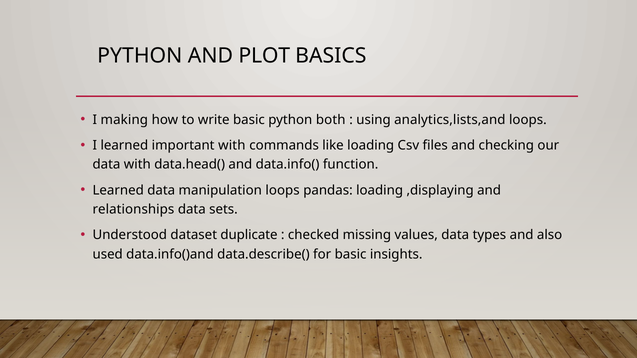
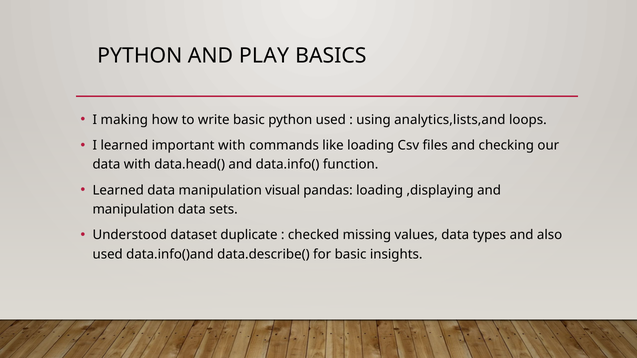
PLOT: PLOT -> PLAY
python both: both -> used
manipulation loops: loops -> visual
relationships at (133, 209): relationships -> manipulation
